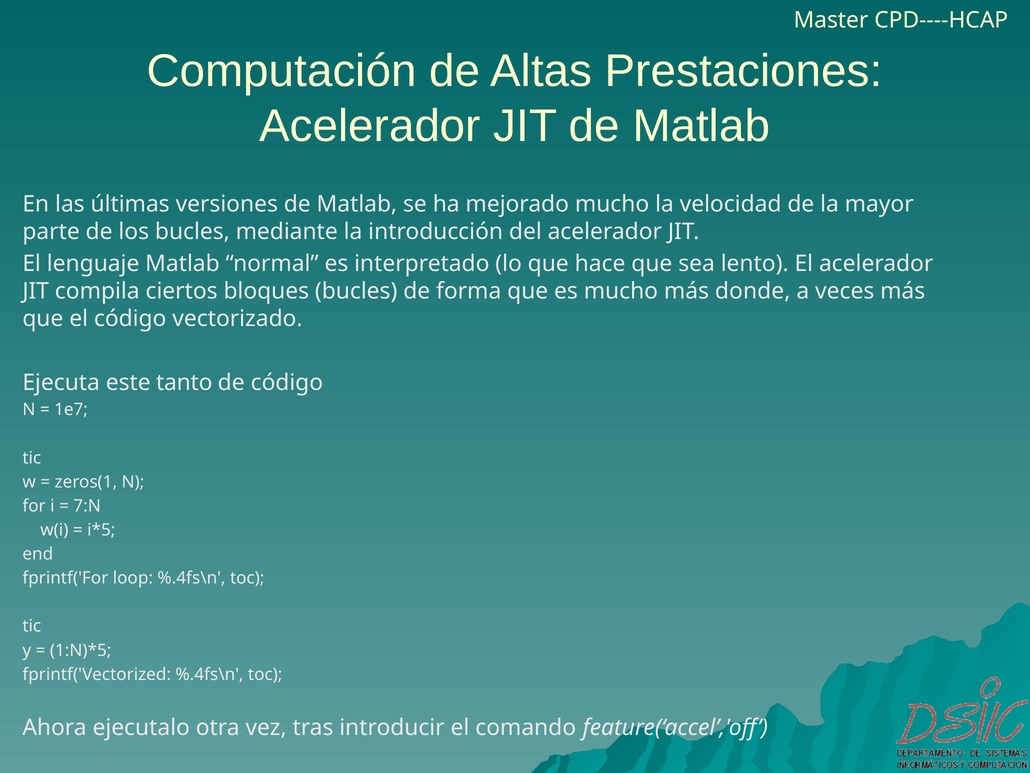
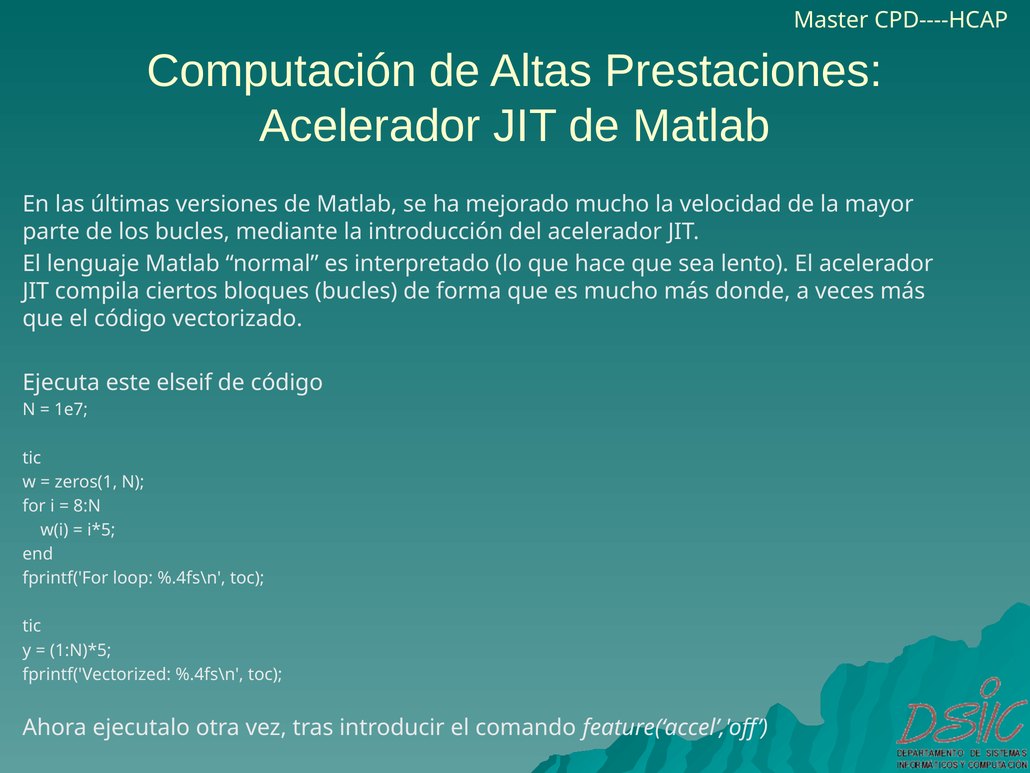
tanto: tanto -> elseif
7:N: 7:N -> 8:N
